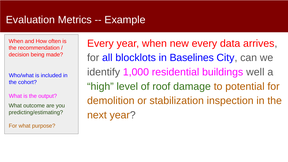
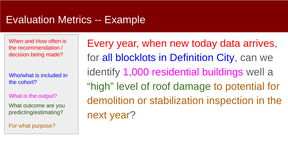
new every: every -> today
Baselines: Baselines -> Definition
